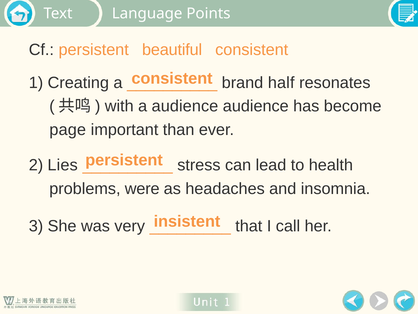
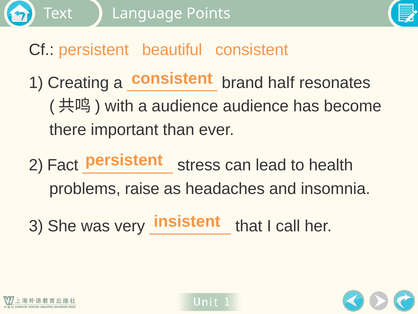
page: page -> there
Lies: Lies -> Fact
were: were -> raise
